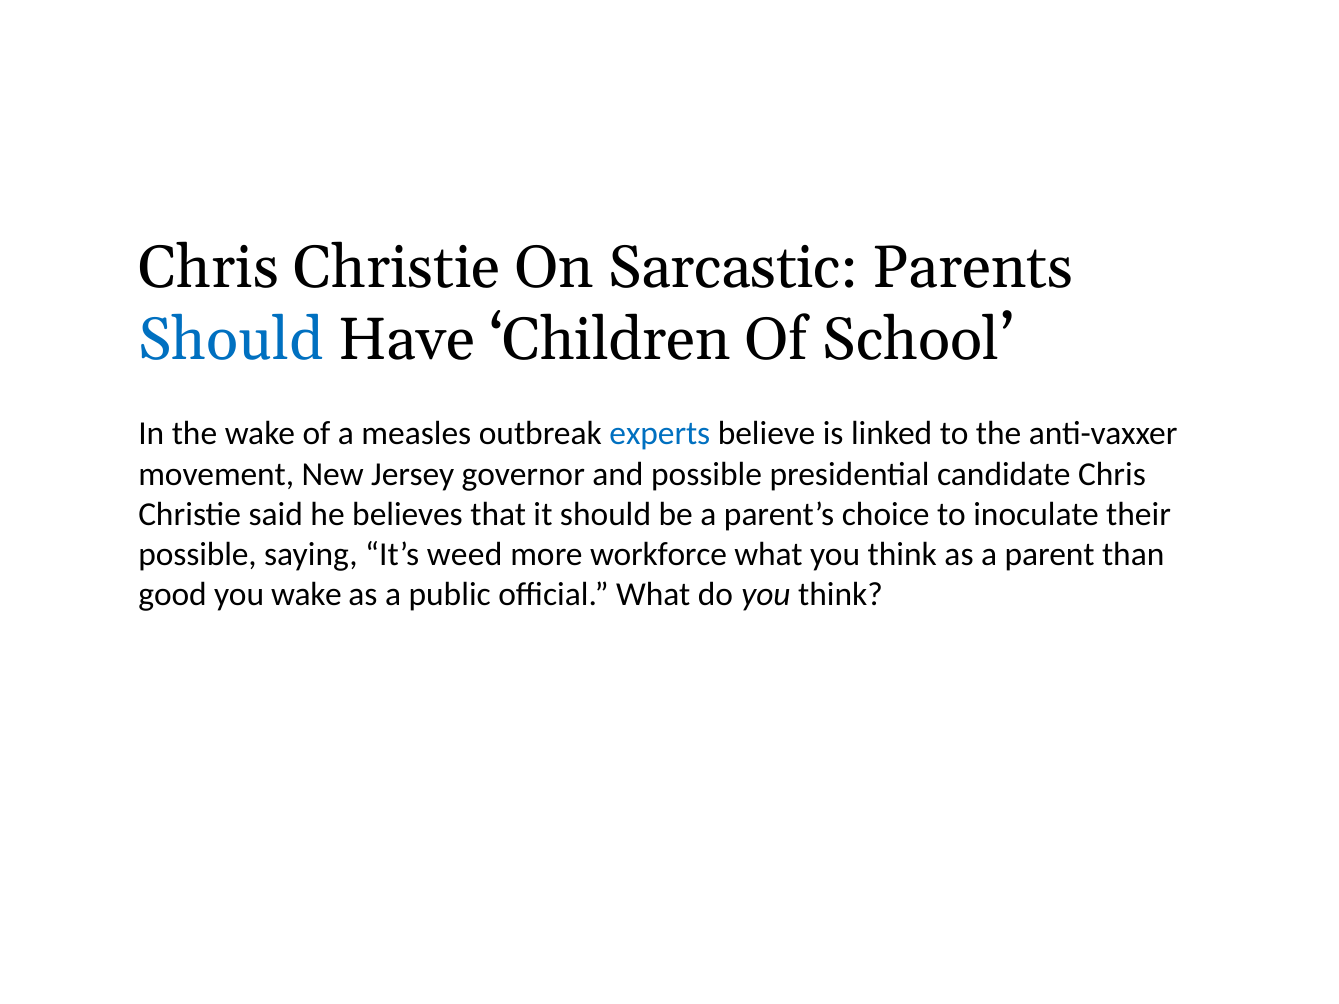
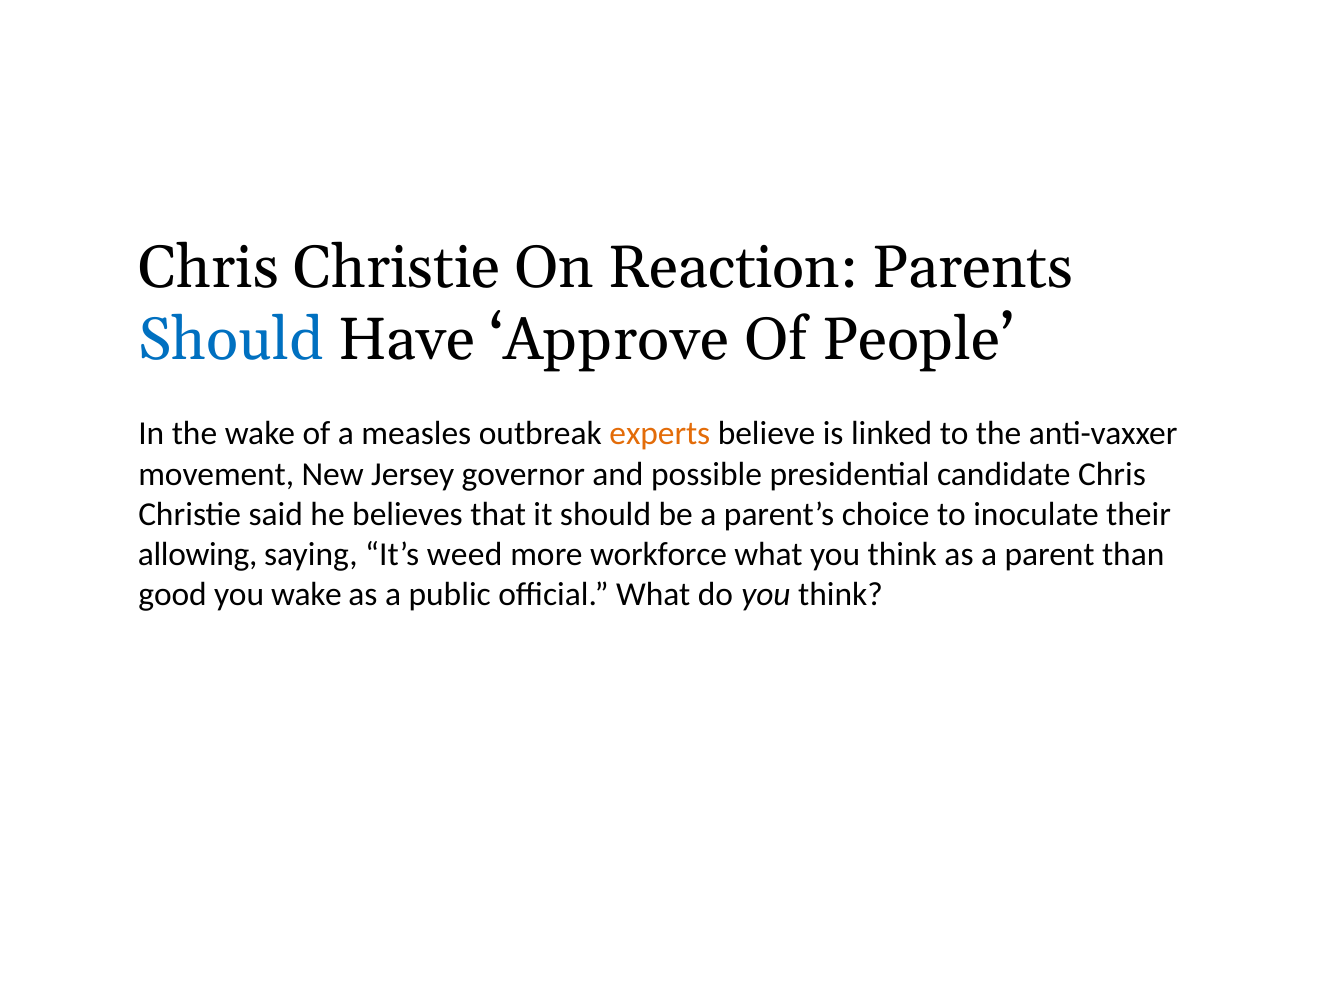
Sarcastic: Sarcastic -> Reaction
Children: Children -> Approve
School: School -> People
experts colour: blue -> orange
possible at (198, 554): possible -> allowing
